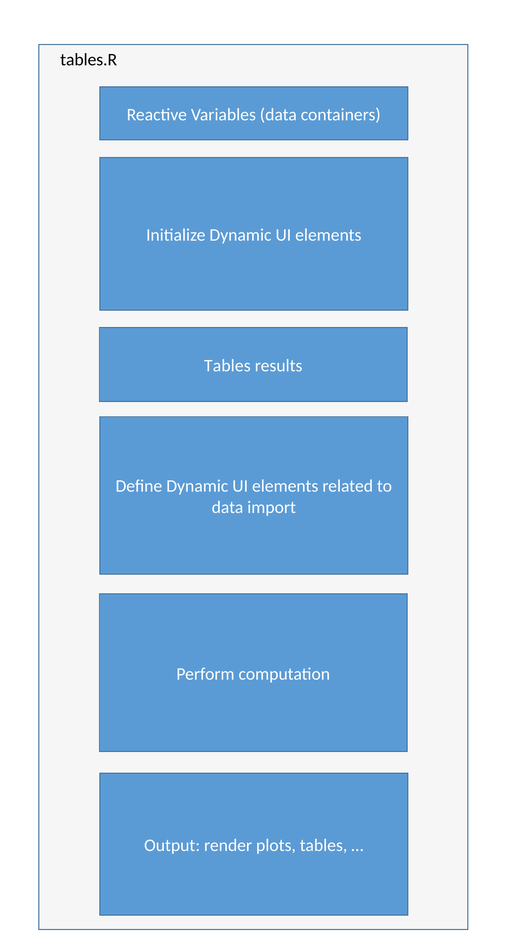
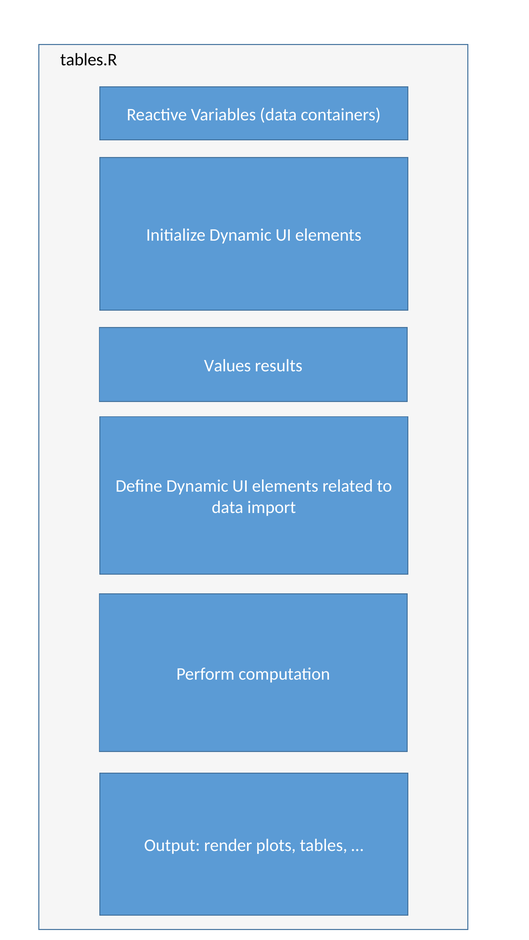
Tables at (227, 366): Tables -> Values
